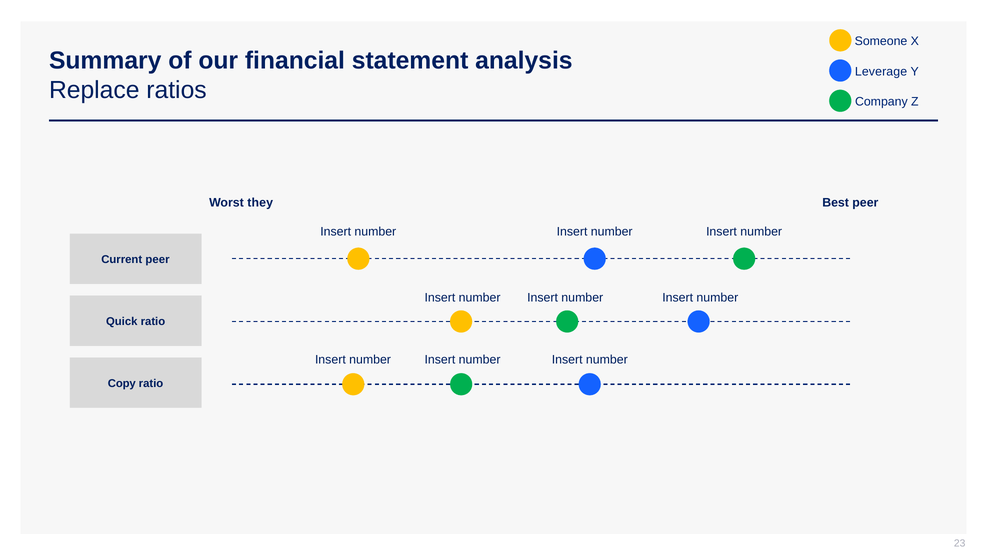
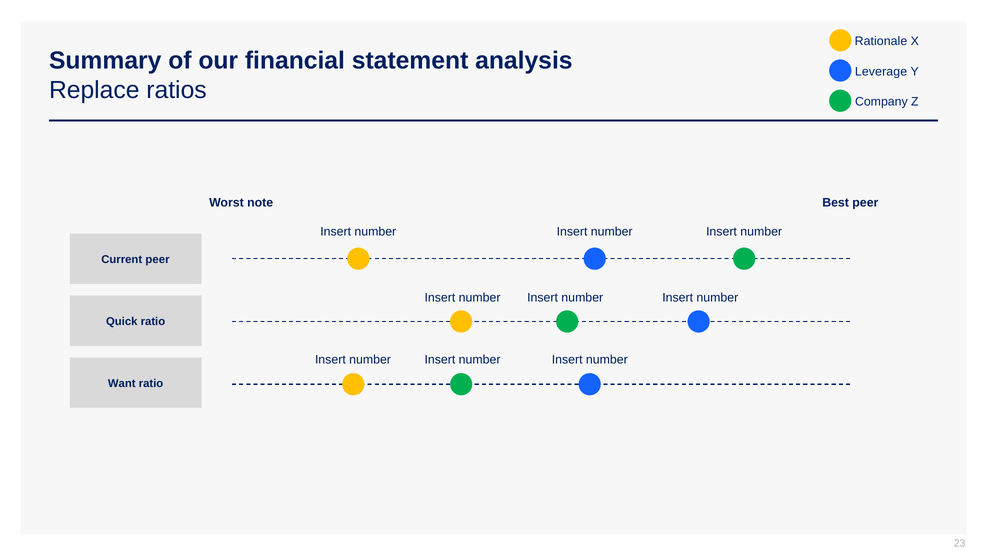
Someone: Someone -> Rationale
they: they -> note
Copy: Copy -> Want
